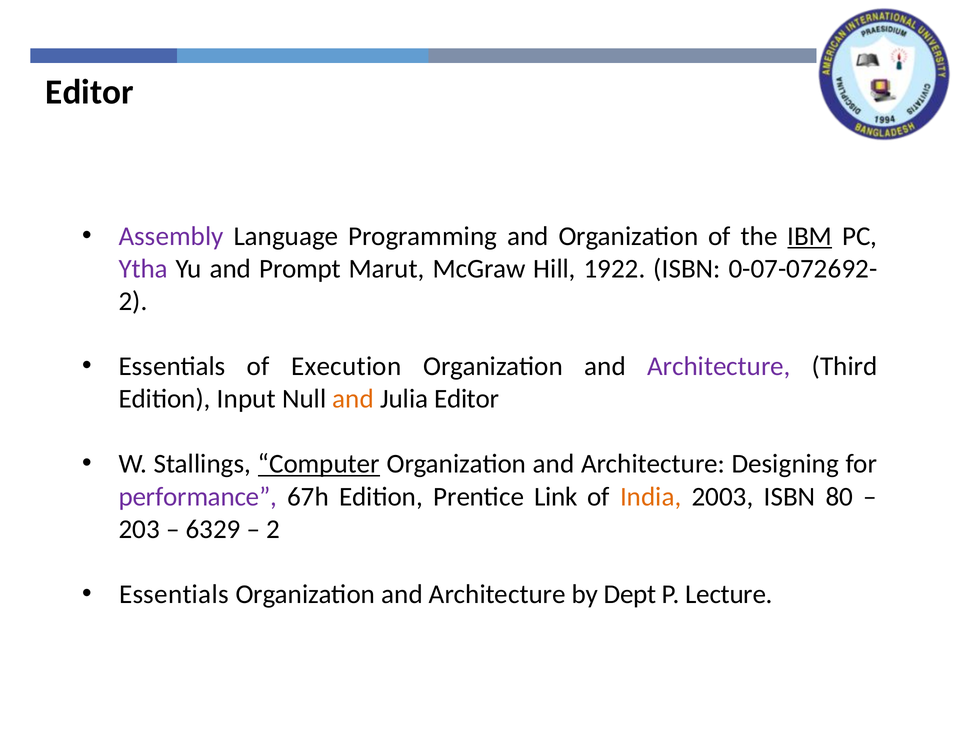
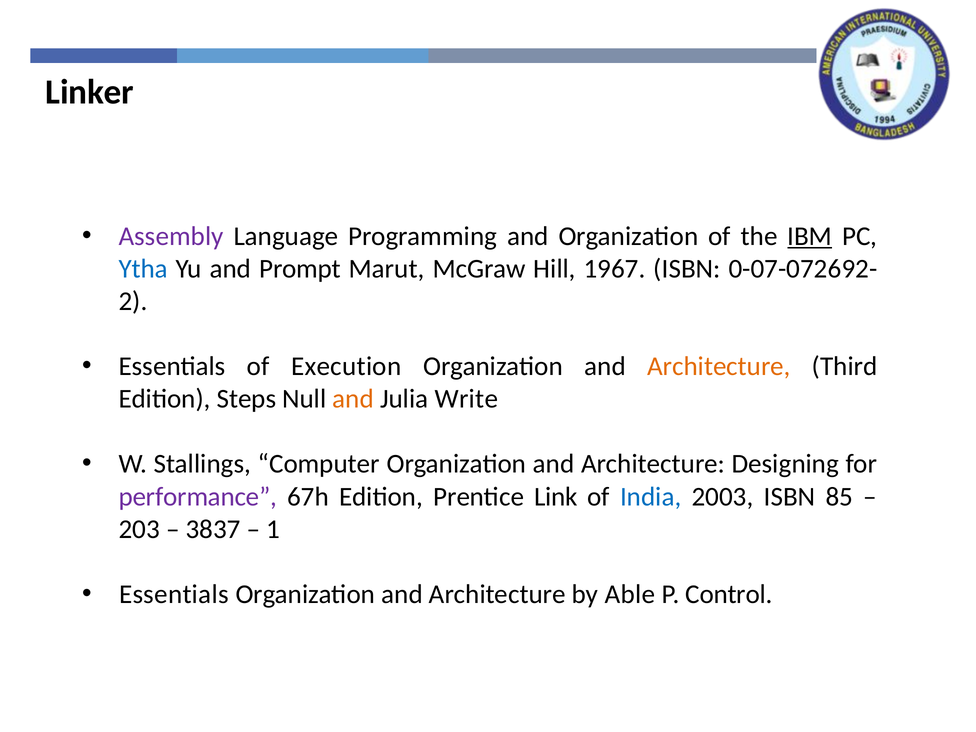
Editor at (90, 92): Editor -> Linker
Ytha colour: purple -> blue
1922: 1922 -> 1967
Architecture at (719, 366) colour: purple -> orange
Input: Input -> Steps
Julia Editor: Editor -> Write
Computer underline: present -> none
India colour: orange -> blue
80: 80 -> 85
6329: 6329 -> 3837
2 at (273, 529): 2 -> 1
Dept: Dept -> Able
Lecture: Lecture -> Control
